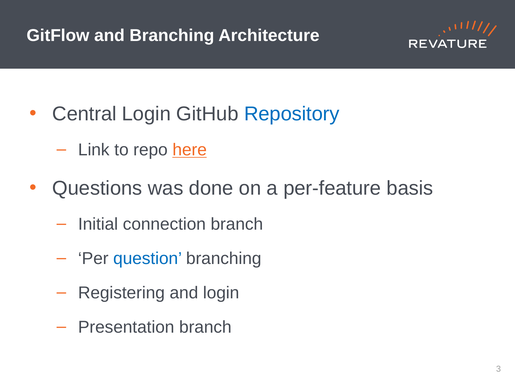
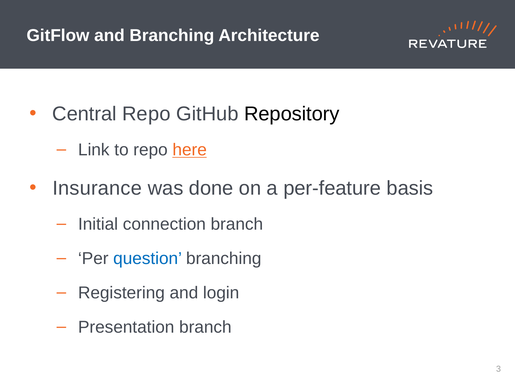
Central Login: Login -> Repo
Repository colour: blue -> black
Questions: Questions -> Insurance
